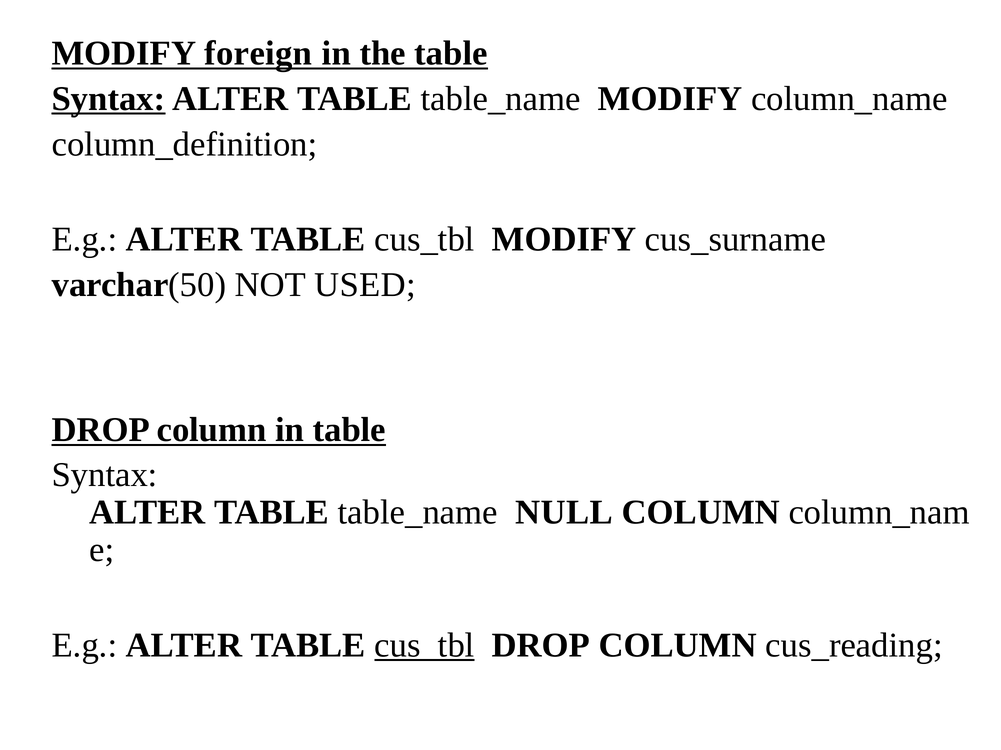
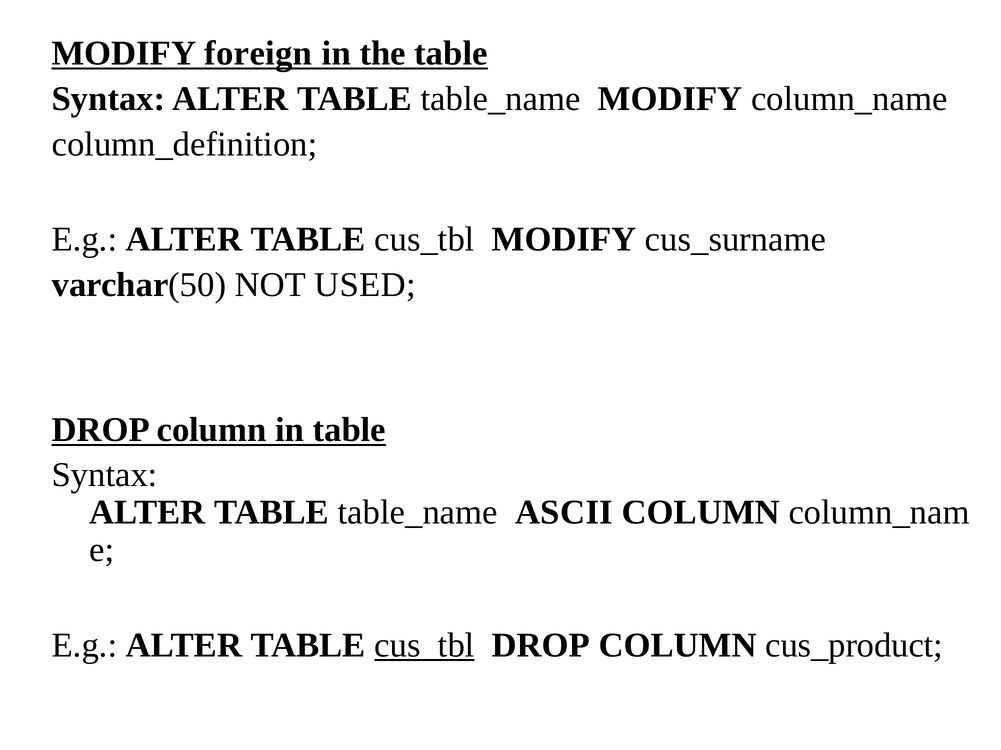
Syntax at (109, 99) underline: present -> none
NULL: NULL -> ASCII
cus_reading: cus_reading -> cus_product
